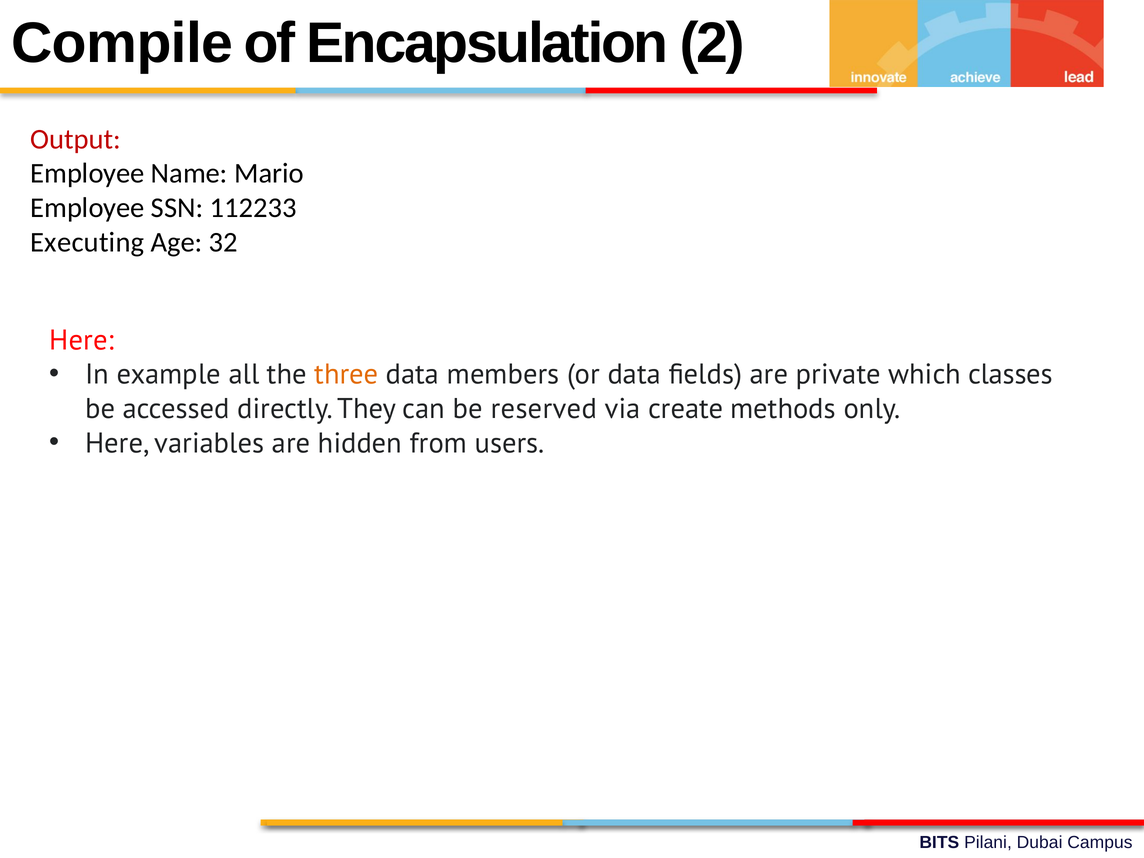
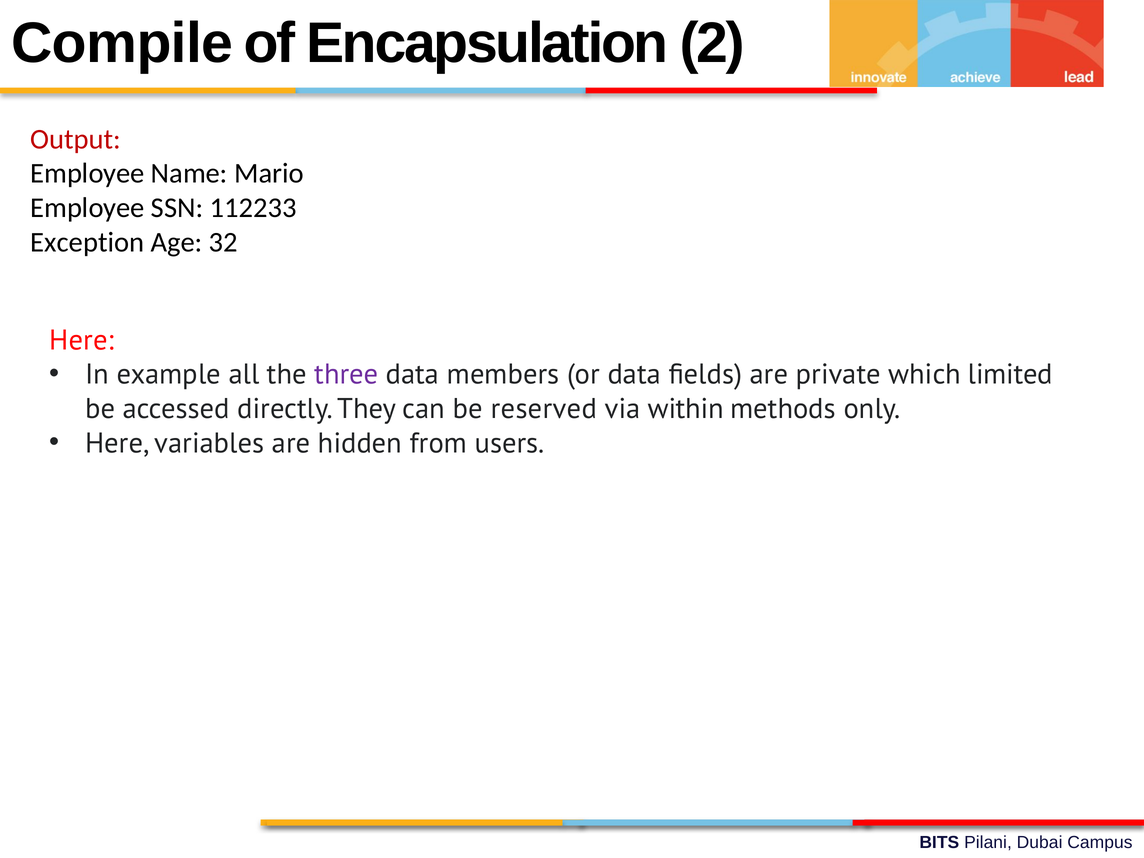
Executing: Executing -> Exception
three colour: orange -> purple
classes: classes -> limited
create: create -> within
